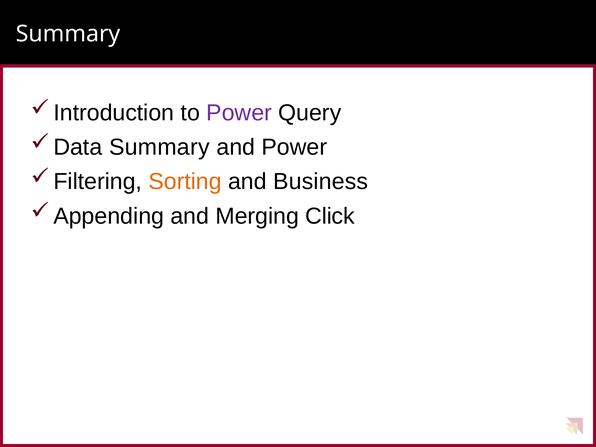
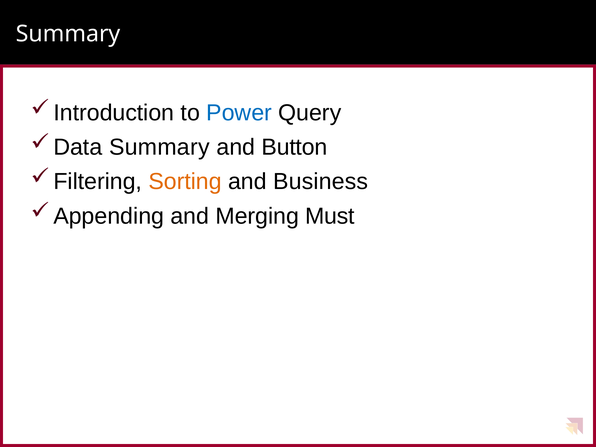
Power at (239, 113) colour: purple -> blue
and Power: Power -> Button
Click: Click -> Must
